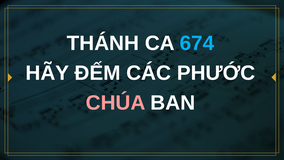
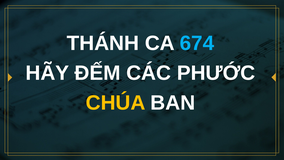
CHÚA colour: pink -> yellow
